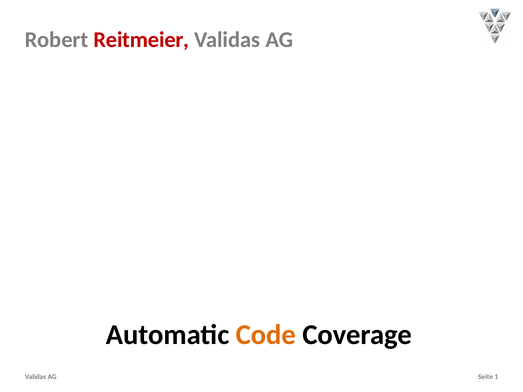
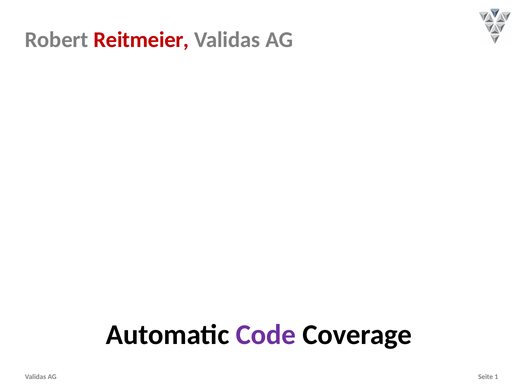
Code colour: orange -> purple
